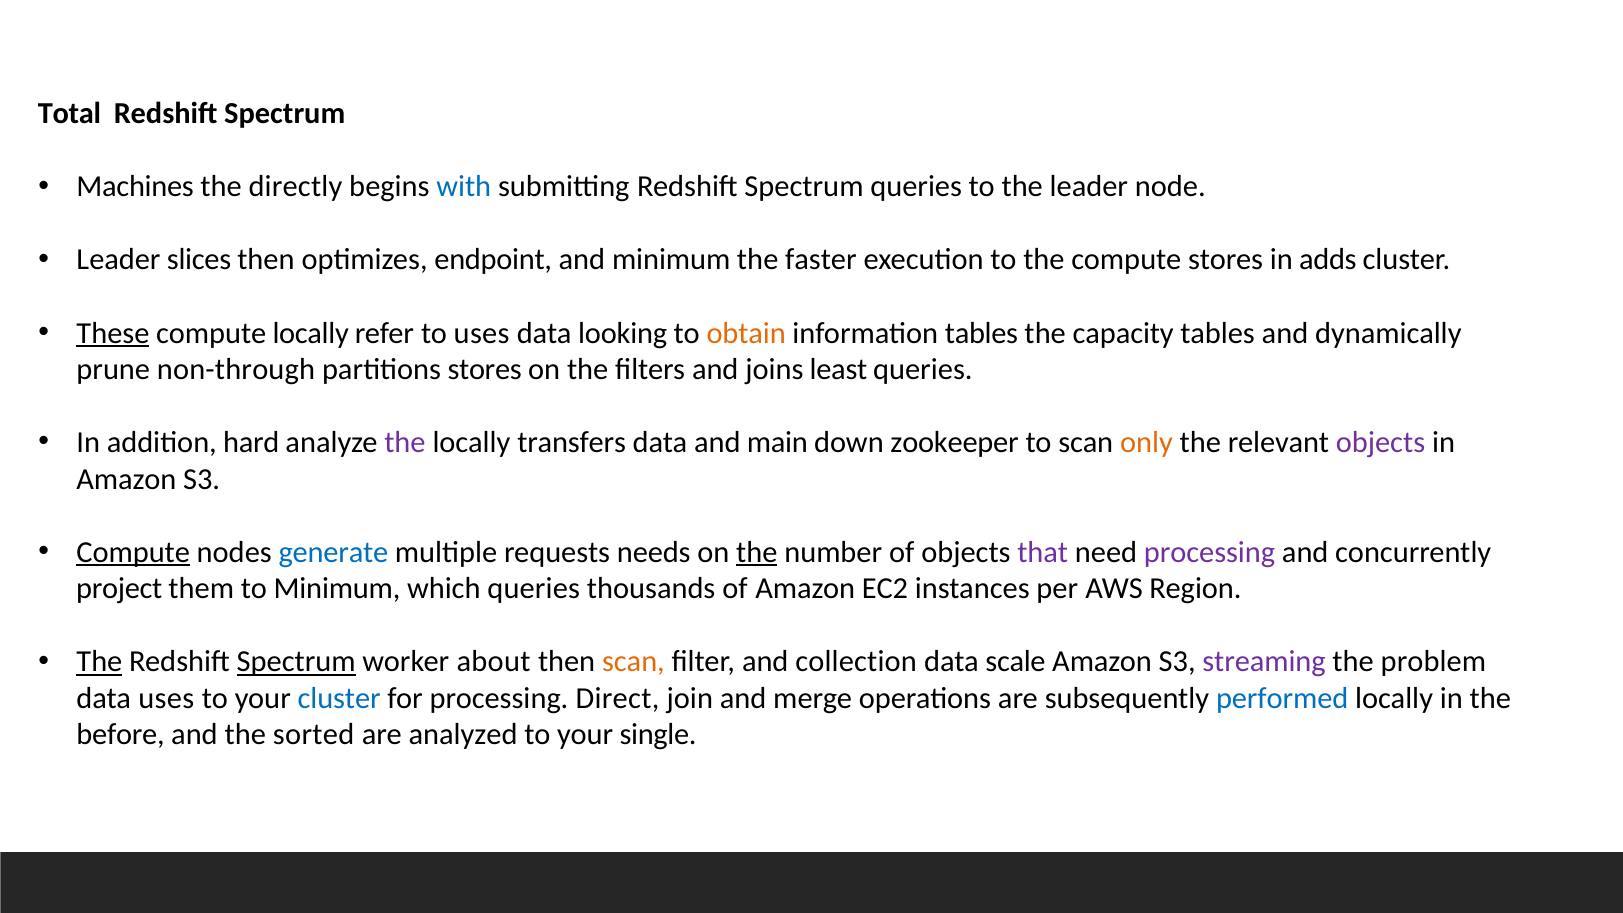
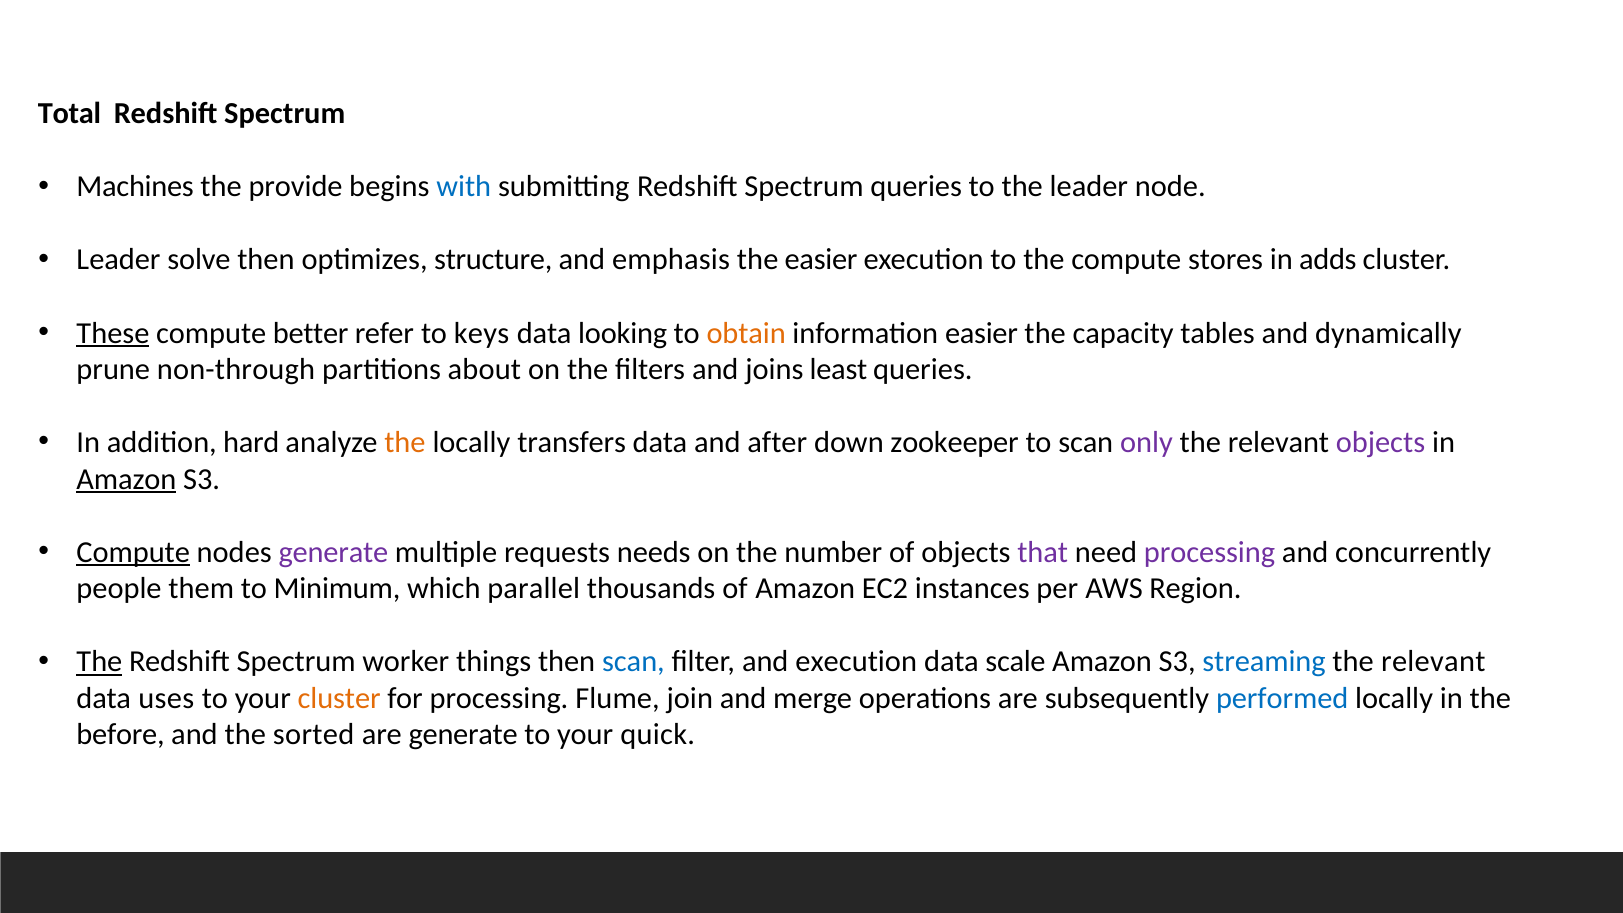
directly: directly -> provide
slices: slices -> solve
endpoint: endpoint -> structure
and minimum: minimum -> emphasis
the faster: faster -> easier
compute locally: locally -> better
to uses: uses -> keys
information tables: tables -> easier
partitions stores: stores -> about
the at (405, 442) colour: purple -> orange
main: main -> after
only colour: orange -> purple
Amazon at (126, 479) underline: none -> present
generate at (333, 552) colour: blue -> purple
the at (757, 552) underline: present -> none
project: project -> people
which queries: queries -> parallel
Spectrum at (296, 662) underline: present -> none
about: about -> things
scan at (633, 662) colour: orange -> blue
and collection: collection -> execution
streaming colour: purple -> blue
problem at (1433, 662): problem -> relevant
cluster at (339, 698) colour: blue -> orange
Direct: Direct -> Flume
are analyzed: analyzed -> generate
single: single -> quick
